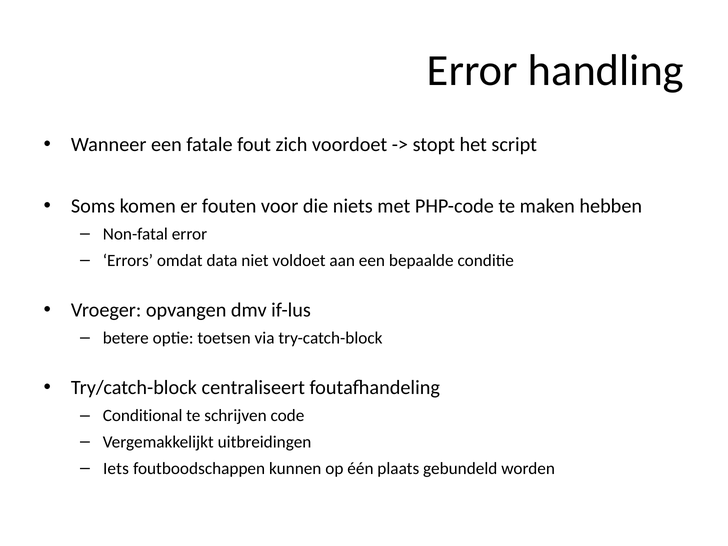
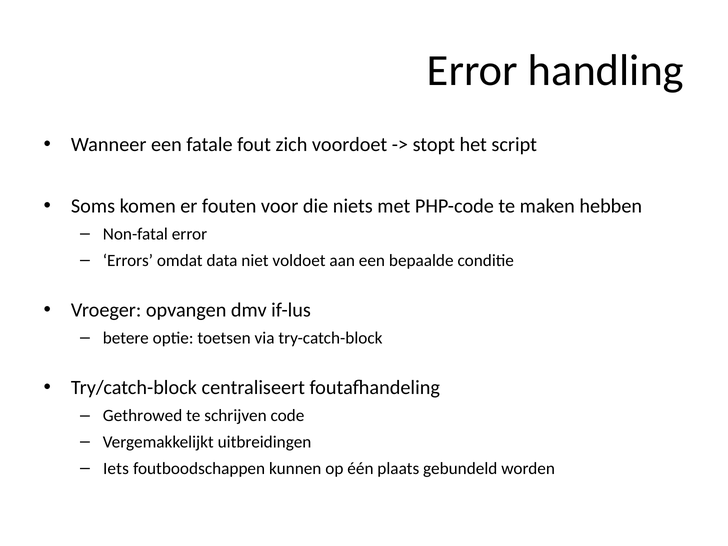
Conditional: Conditional -> Gethrowed
